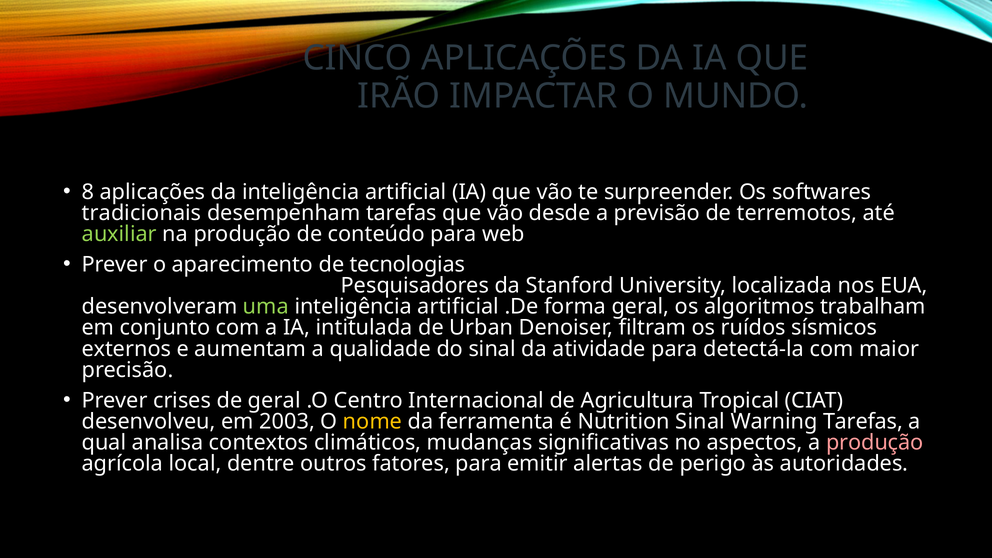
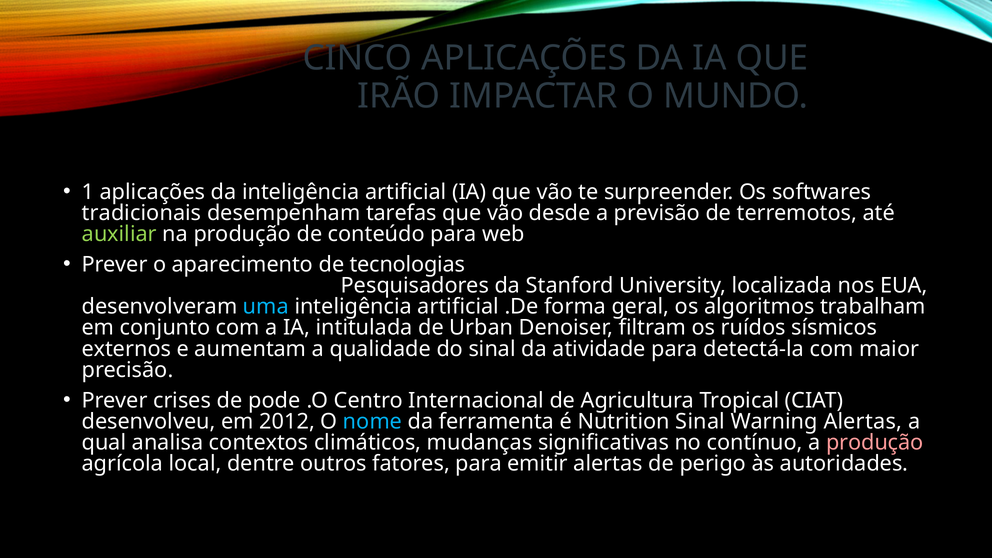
8: 8 -> 1
uma colour: light green -> light blue
de geral: geral -> pode
2003: 2003 -> 2012
nome colour: yellow -> light blue
Warning Tarefas: Tarefas -> Alertas
aspectos: aspectos -> contínuo
